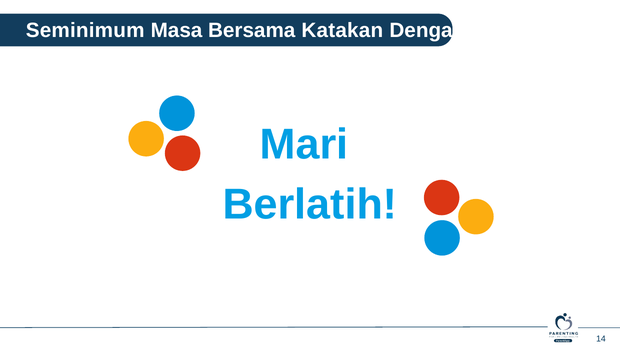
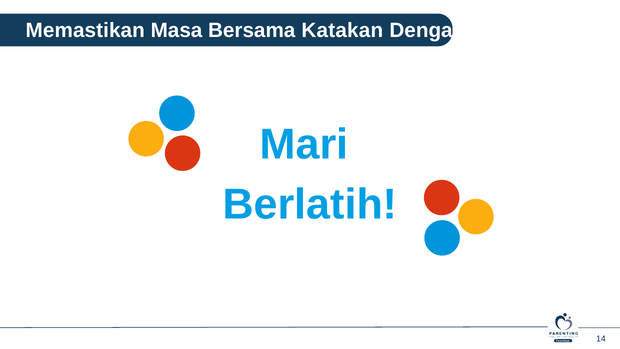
Seminimum: Seminimum -> Memastikan
